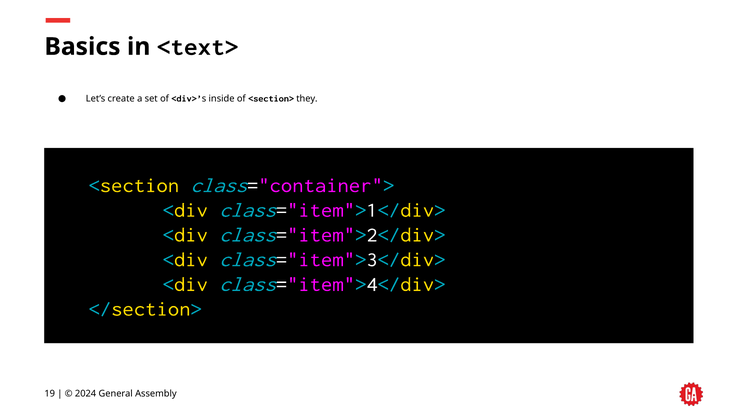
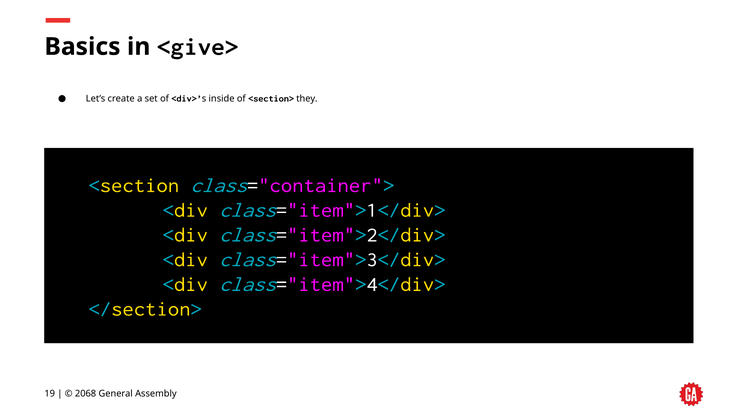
<text>: <text> -> <give>
2024: 2024 -> 2068
